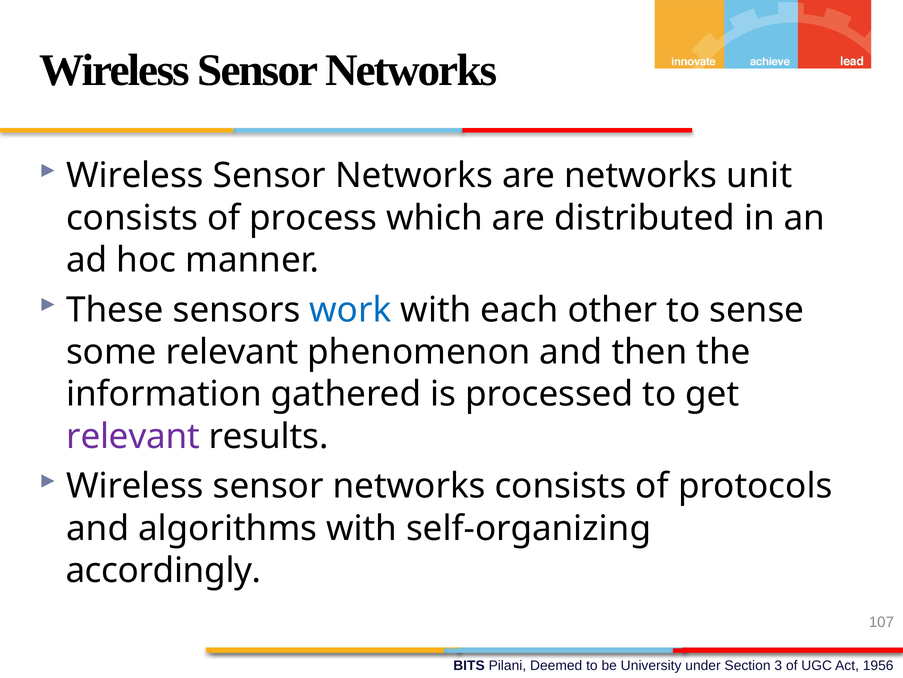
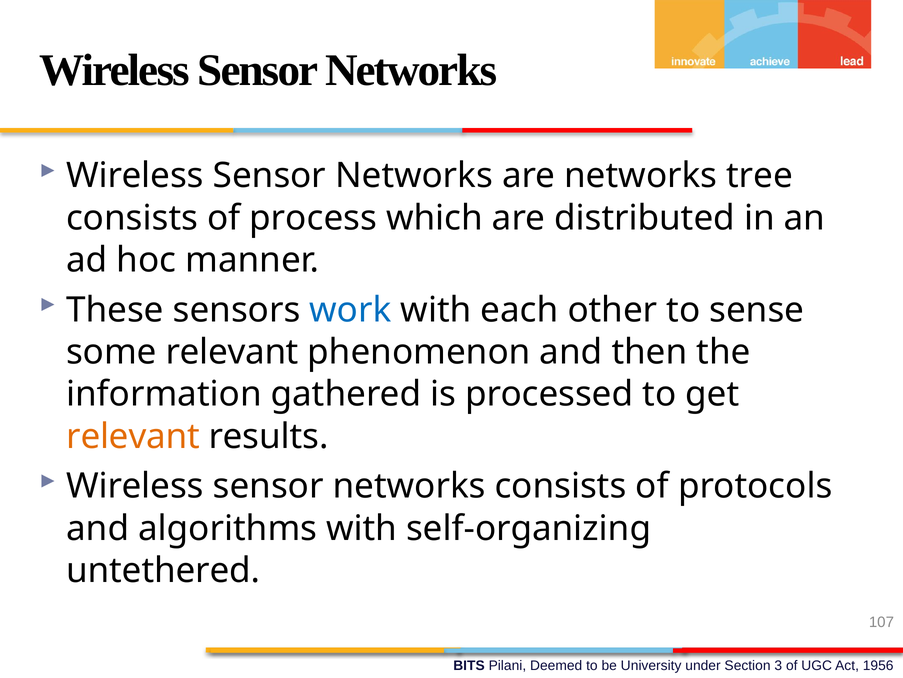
unit: unit -> tree
relevant at (133, 436) colour: purple -> orange
accordingly: accordingly -> untethered
